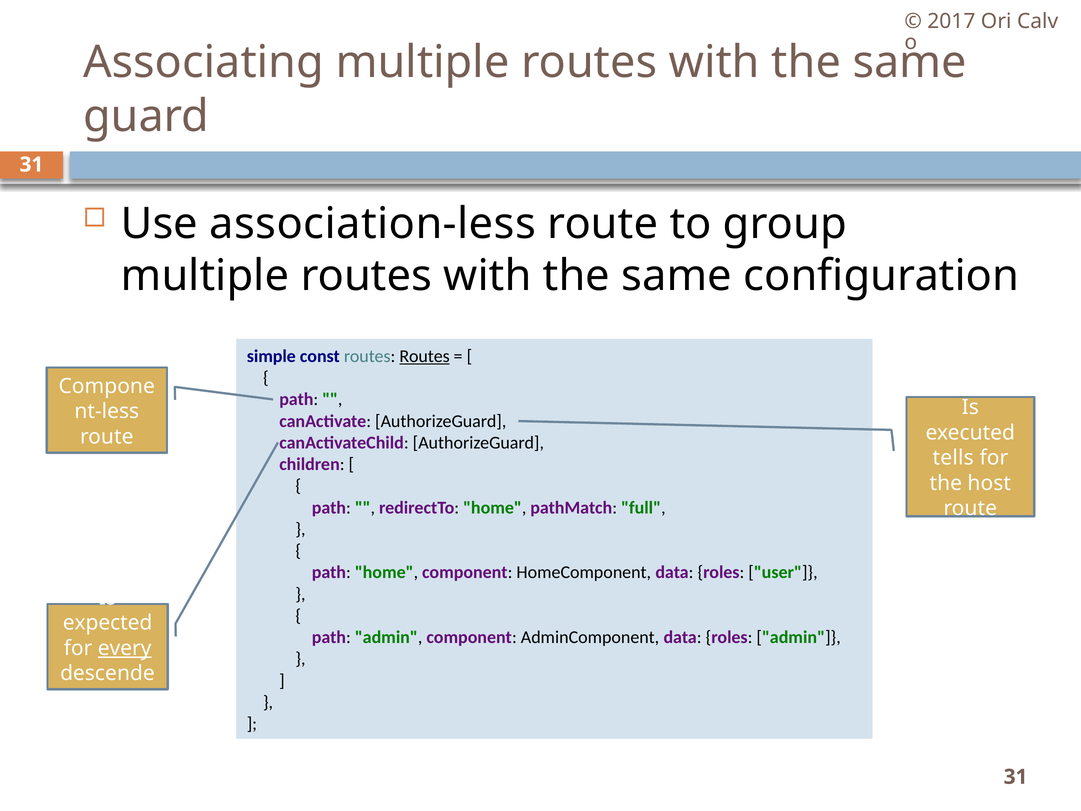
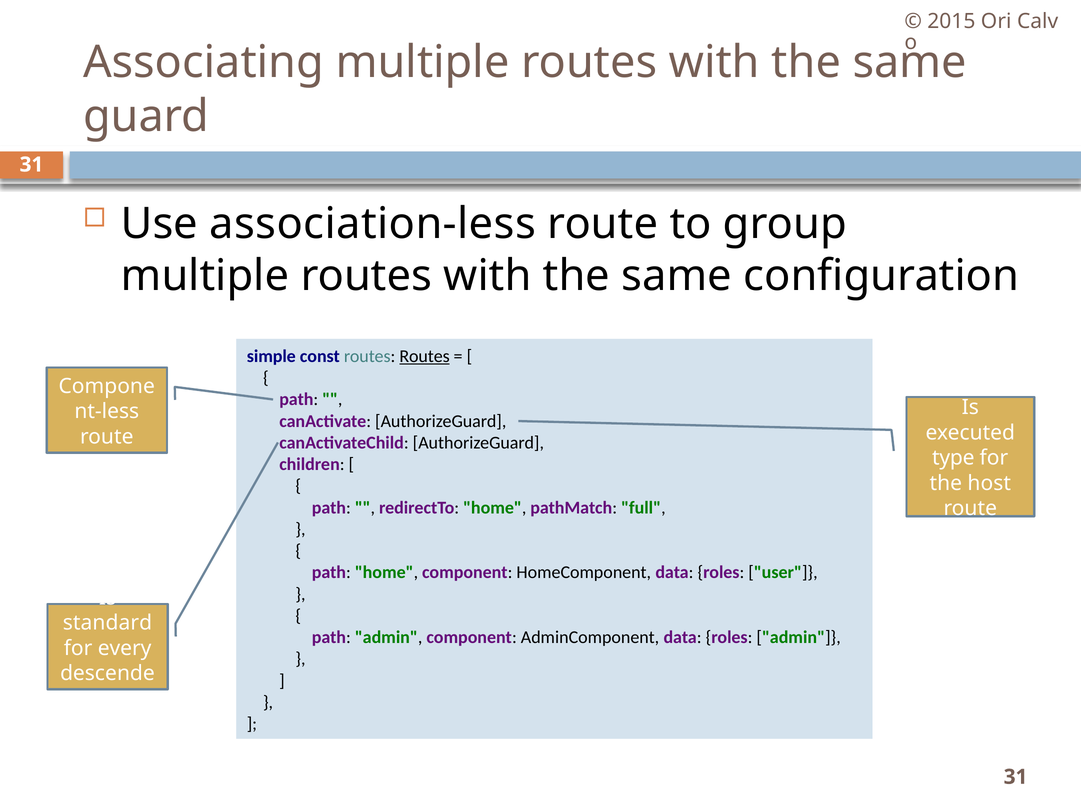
2017: 2017 -> 2015
tells: tells -> type
expected: expected -> standard
every underline: present -> none
